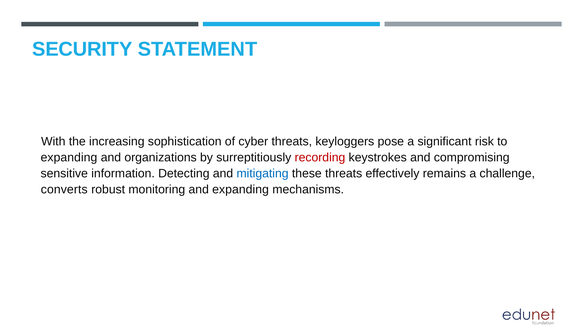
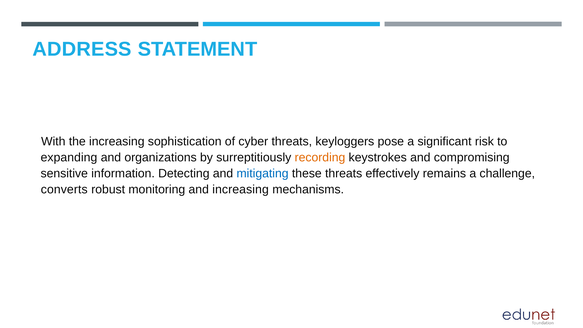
SECURITY: SECURITY -> ADDRESS
recording colour: red -> orange
and expanding: expanding -> increasing
